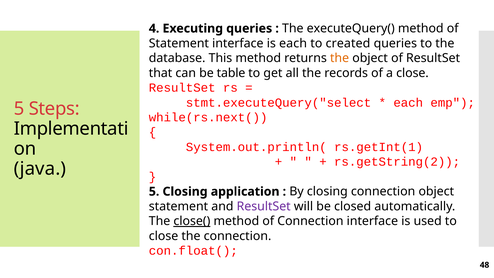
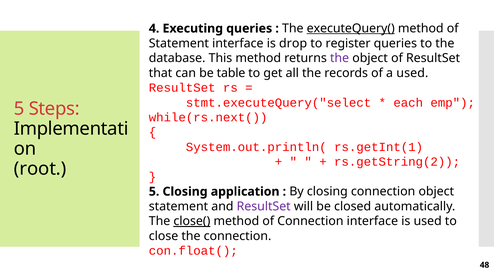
executeQuery( underline: none -> present
is each: each -> drop
created: created -> register
the at (340, 58) colour: orange -> purple
a close: close -> used
java: java -> root
